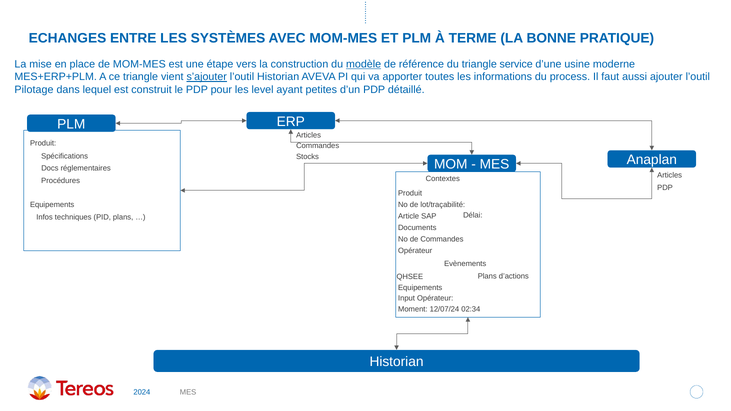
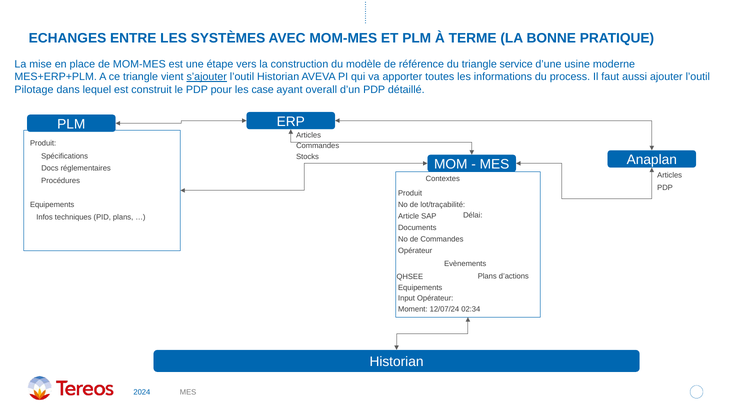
modèle underline: present -> none
level: level -> case
petites: petites -> overall
